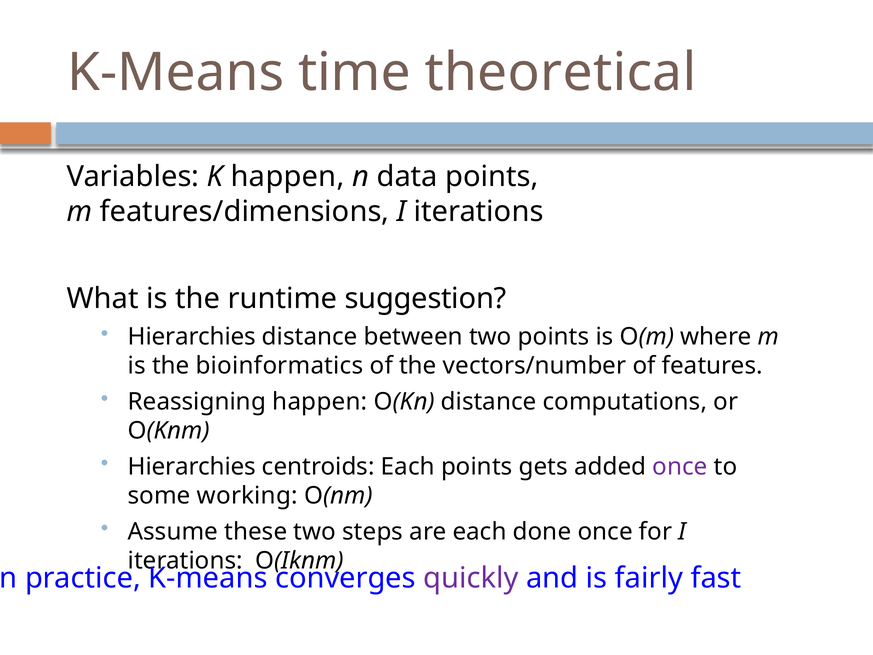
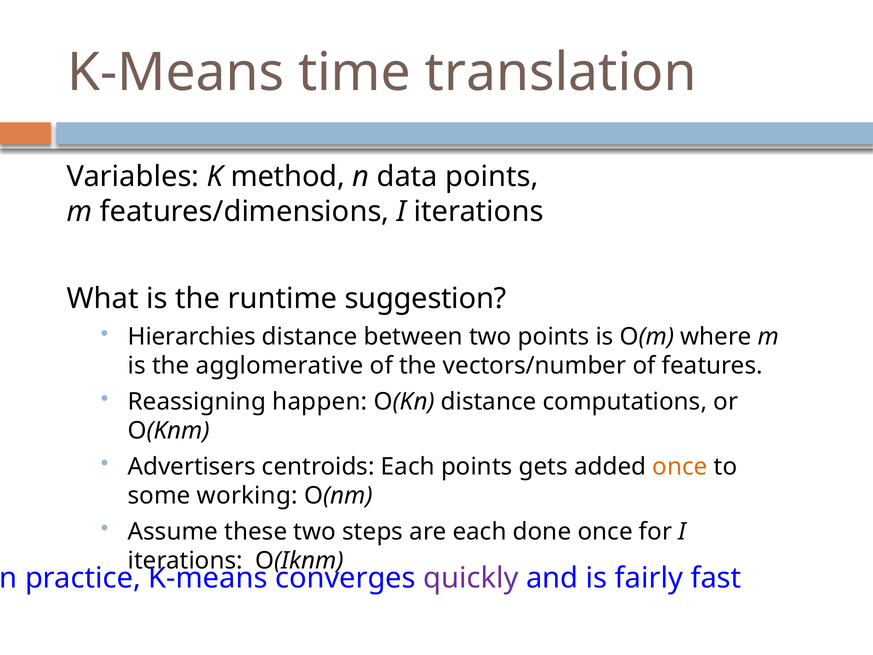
theoretical: theoretical -> translation
K happen: happen -> method
bioinformatics: bioinformatics -> agglomerative
Hierarchies at (192, 466): Hierarchies -> Advertisers
once at (680, 466) colour: purple -> orange
